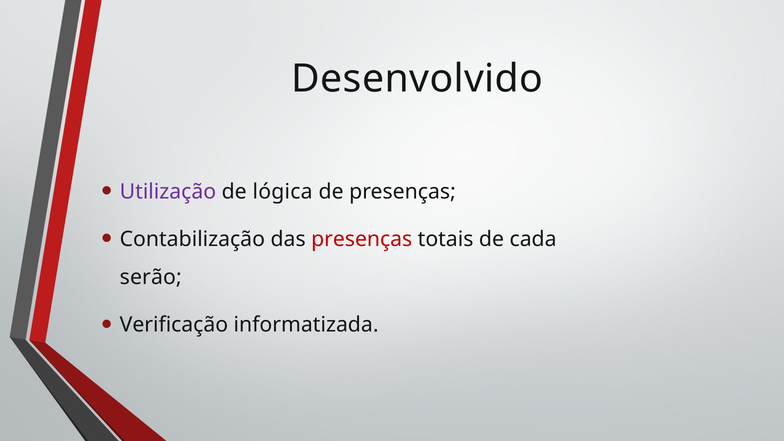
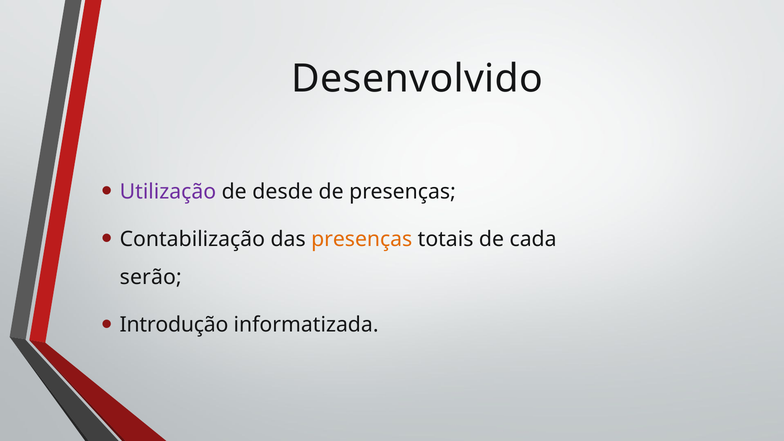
lógica: lógica -> desde
presenças at (362, 239) colour: red -> orange
Verificação: Verificação -> Introdução
